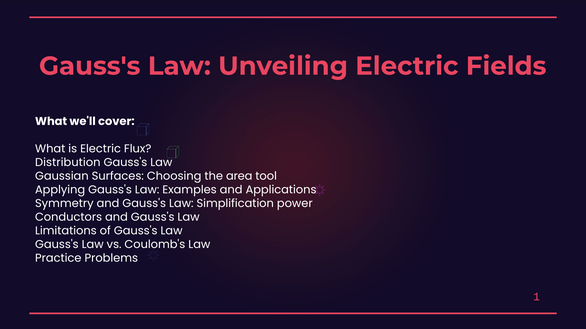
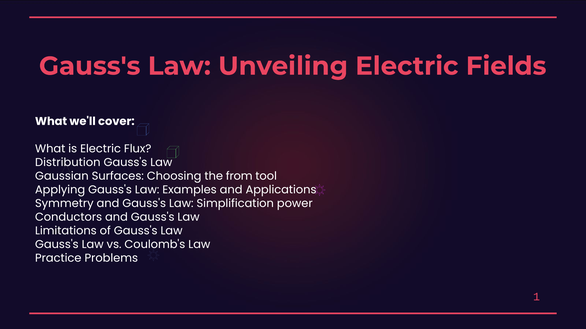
area: area -> from
